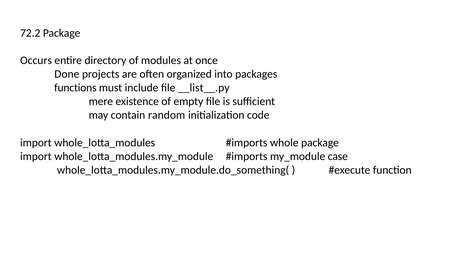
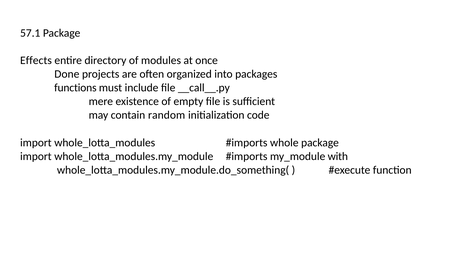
72.2: 72.2 -> 57.1
Occurs: Occurs -> Effects
__list__.py: __list__.py -> __call__.py
case: case -> with
